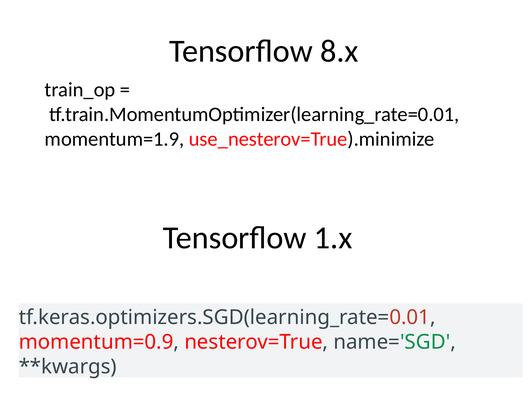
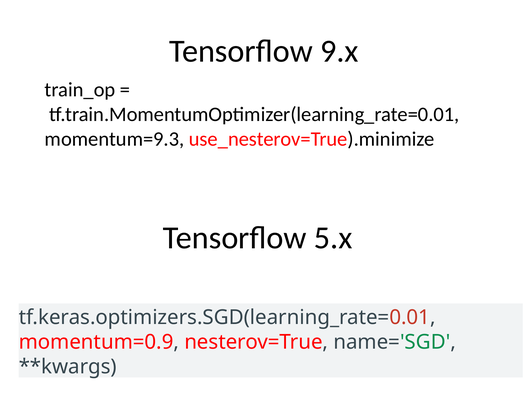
8.x: 8.x -> 9.x
momentum=1.9: momentum=1.9 -> momentum=9.3
1.x: 1.x -> 5.x
